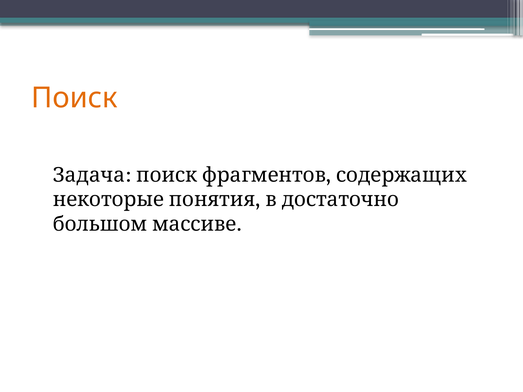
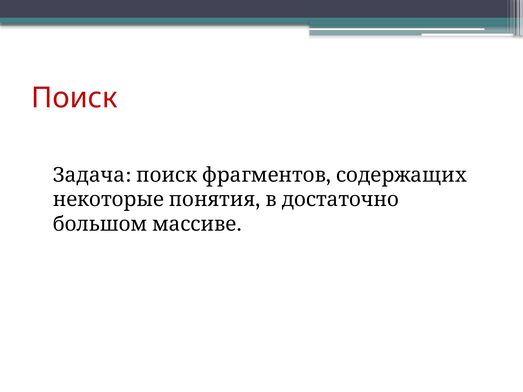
Поиск colour: orange -> red
